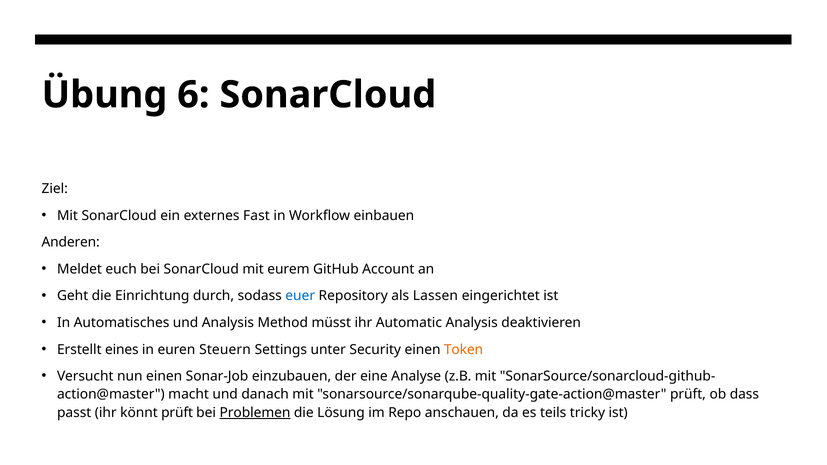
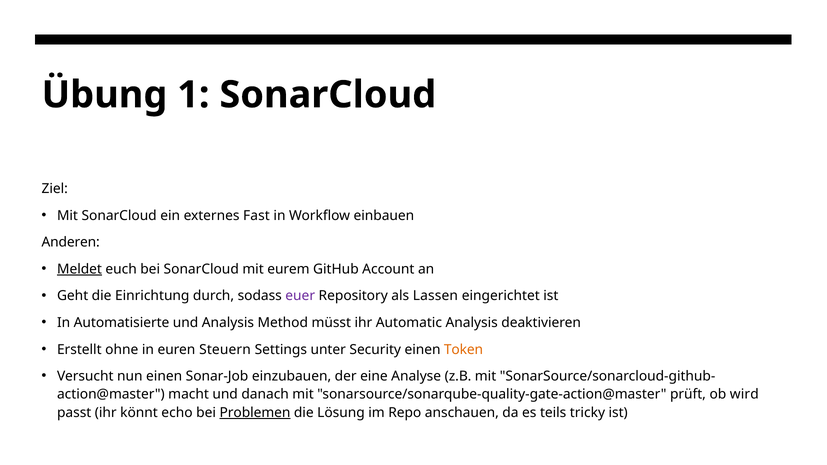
6: 6 -> 1
Meldet underline: none -> present
euer colour: blue -> purple
Automatisches: Automatisches -> Automatisierte
eines: eines -> ohne
dass: dass -> wird
könnt prüft: prüft -> echo
